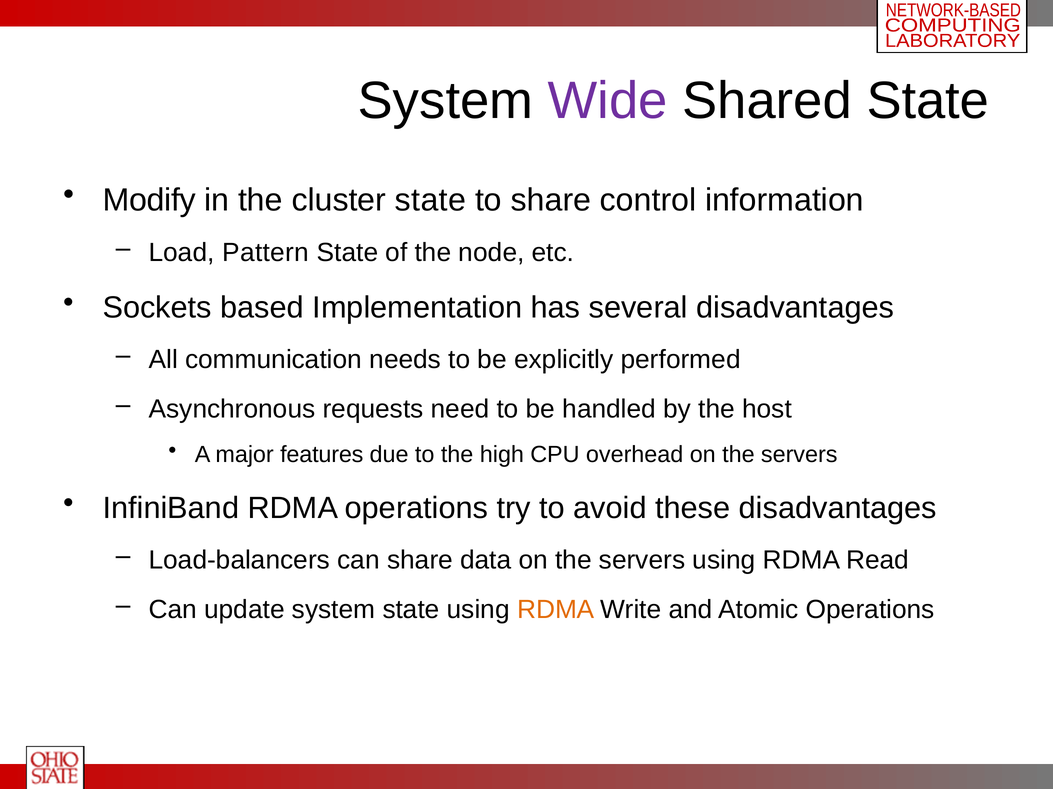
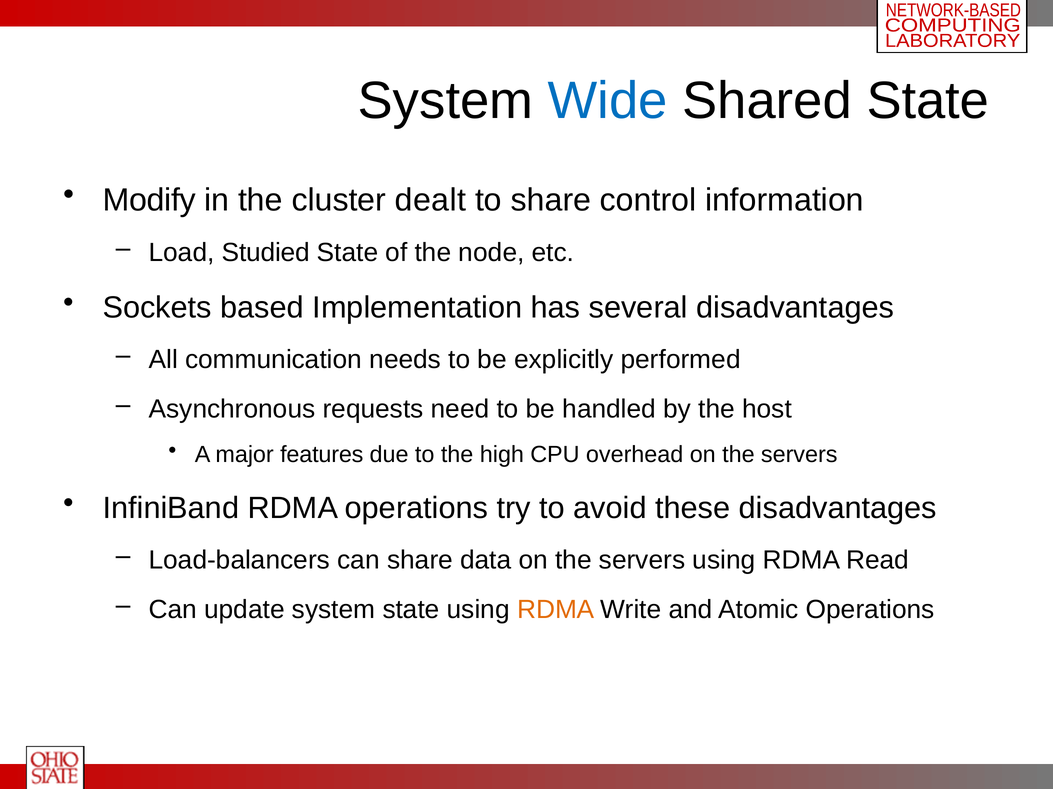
Wide colour: purple -> blue
cluster state: state -> dealt
Pattern: Pattern -> Studied
